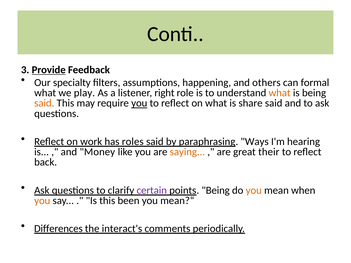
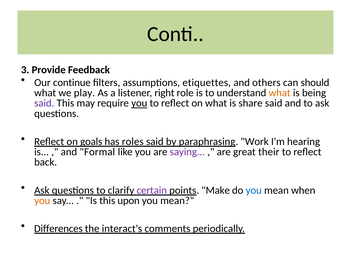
Provide underline: present -> none
specialty: specialty -> continue
happening: happening -> etiquettes
formal: formal -> should
said at (44, 103) colour: orange -> purple
work: work -> goals
Ways: Ways -> Work
Money: Money -> Formal
saying colour: orange -> purple
points Being: Being -> Make
you at (254, 190) colour: orange -> blue
been: been -> upon
